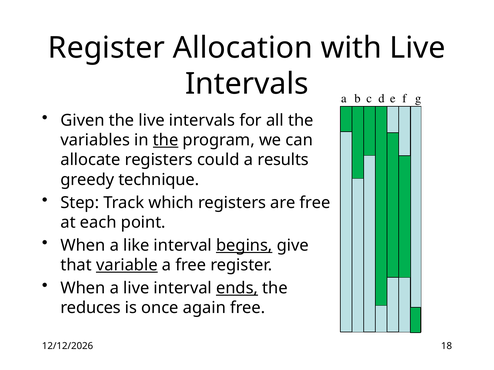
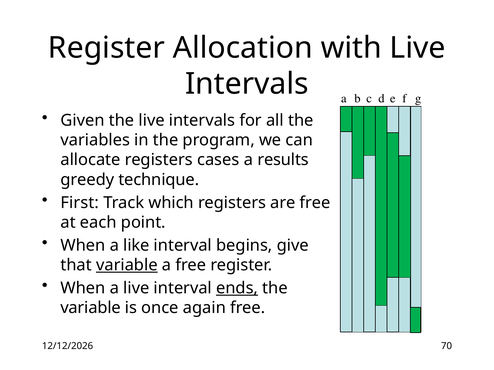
the at (166, 140) underline: present -> none
could: could -> cases
Step: Step -> First
begins underline: present -> none
reduces at (91, 308): reduces -> variable
18: 18 -> 70
